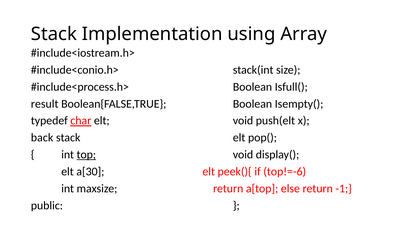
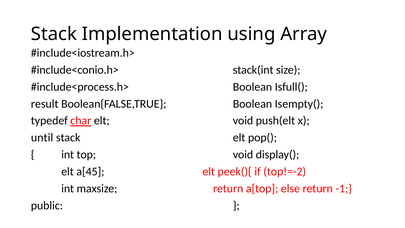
back: back -> until
top underline: present -> none
a[30: a[30 -> a[45
top!=-6: top!=-6 -> top!=-2
